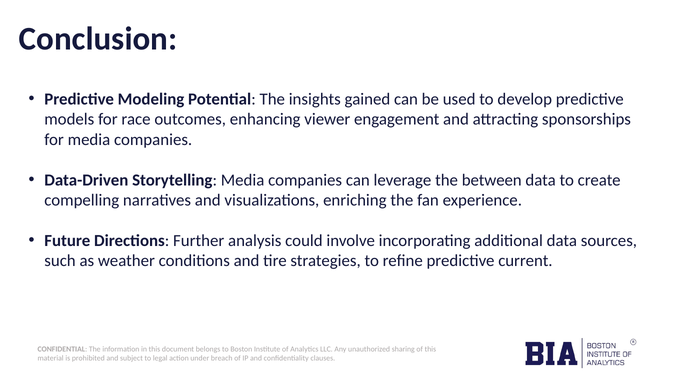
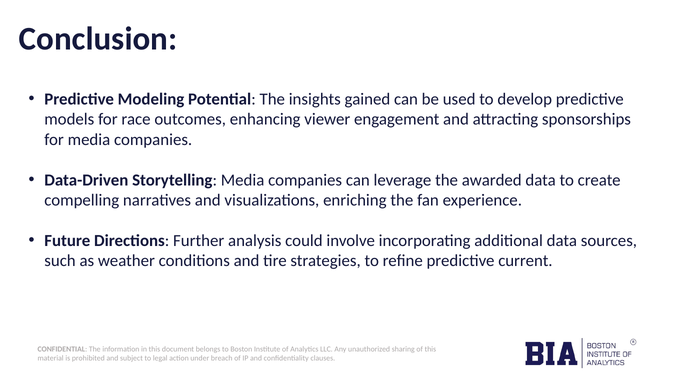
between: between -> awarded
